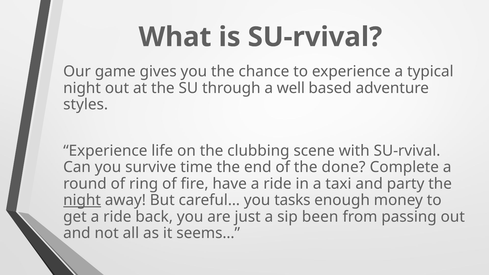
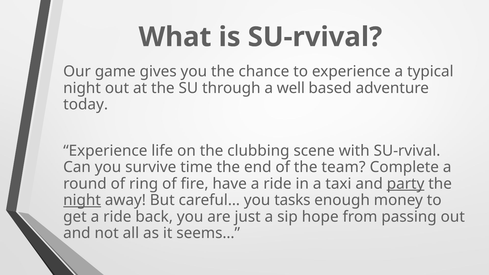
styles: styles -> today
done: done -> team
party underline: none -> present
been: been -> hope
